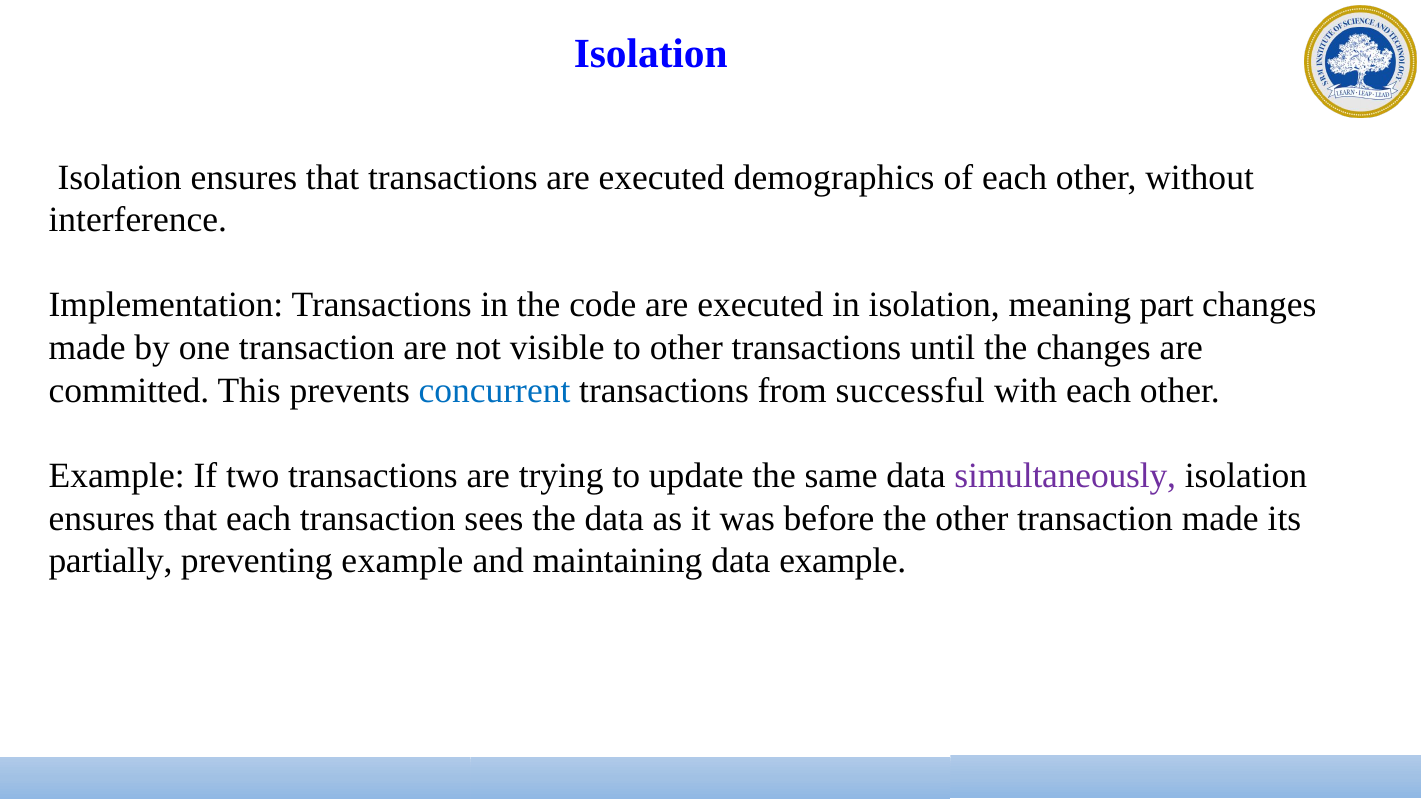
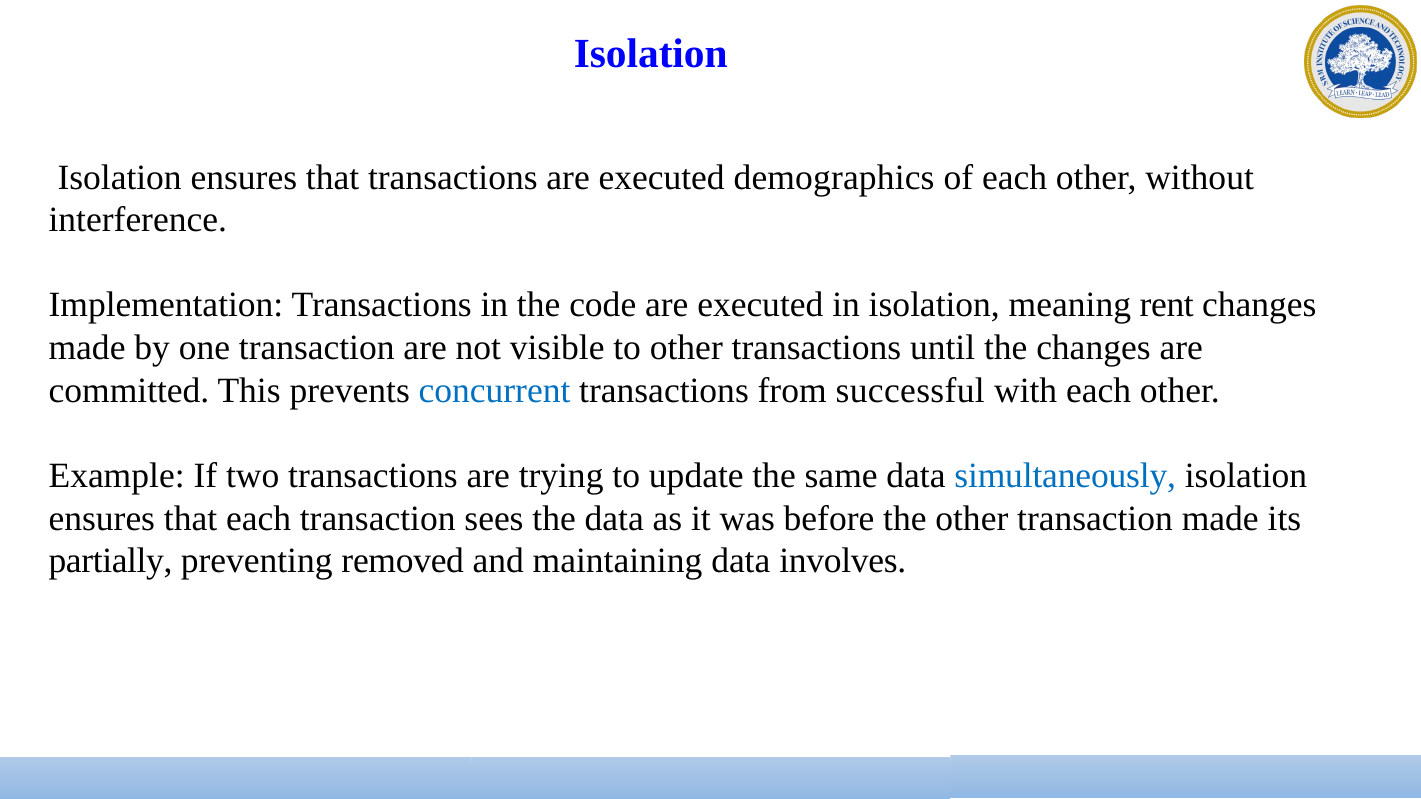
part: part -> rent
simultaneously colour: purple -> blue
preventing example: example -> removed
data example: example -> involves
